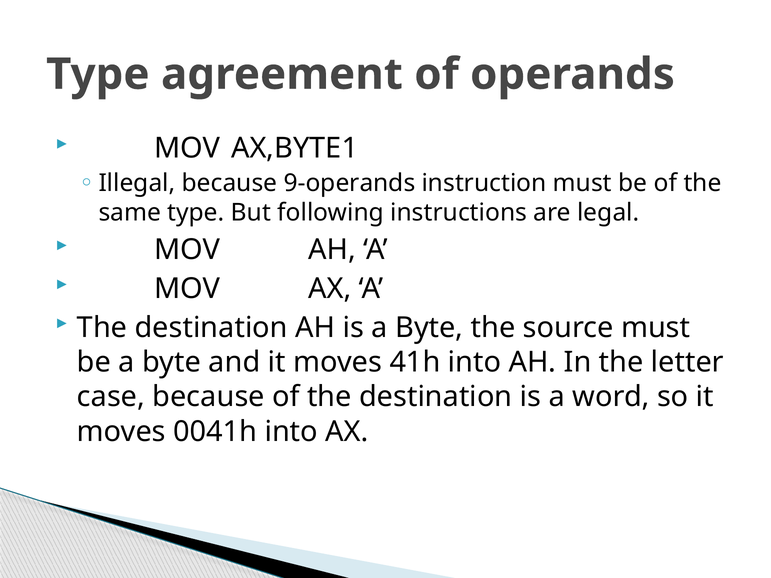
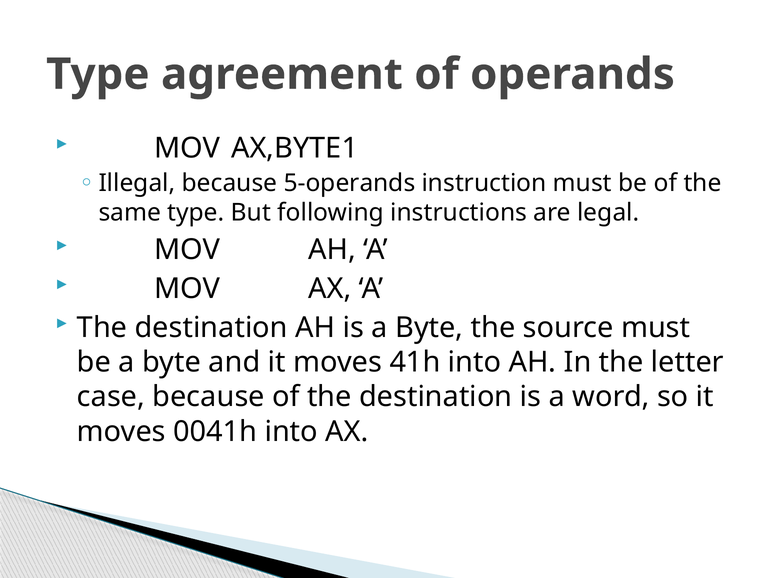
9-operands: 9-operands -> 5-operands
